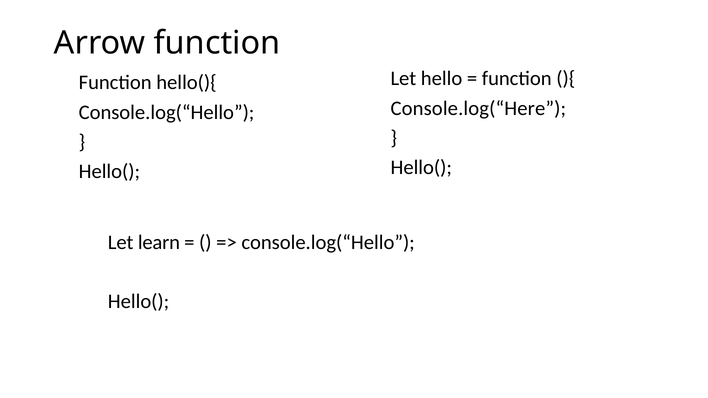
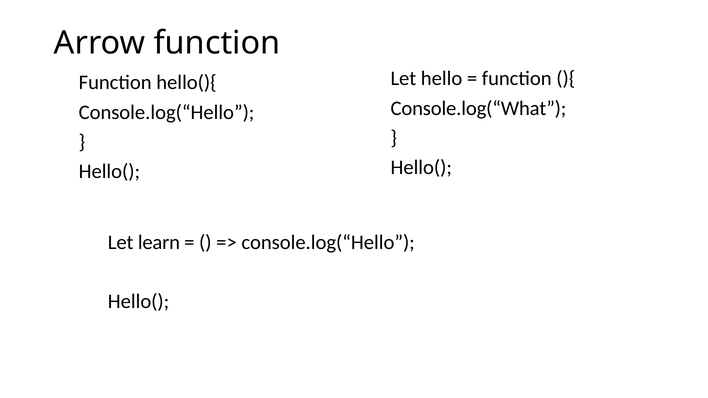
Console.log(“Here: Console.log(“Here -> Console.log(“What
